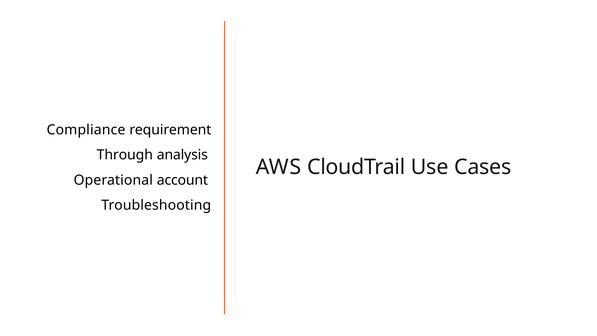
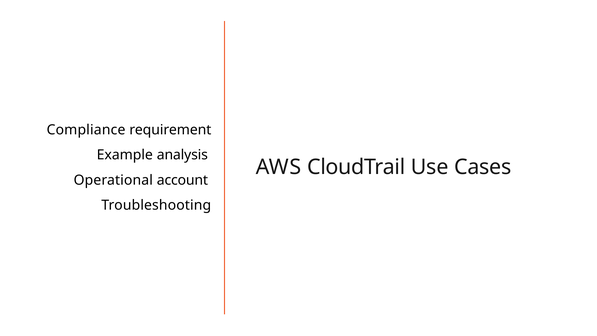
Through: Through -> Example
